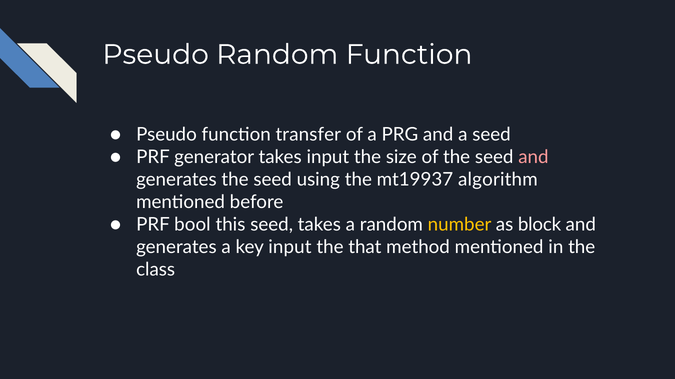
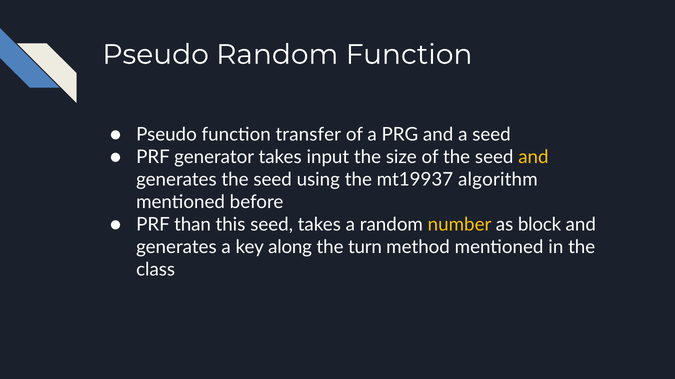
and at (533, 158) colour: pink -> yellow
bool: bool -> than
key input: input -> along
that: that -> turn
